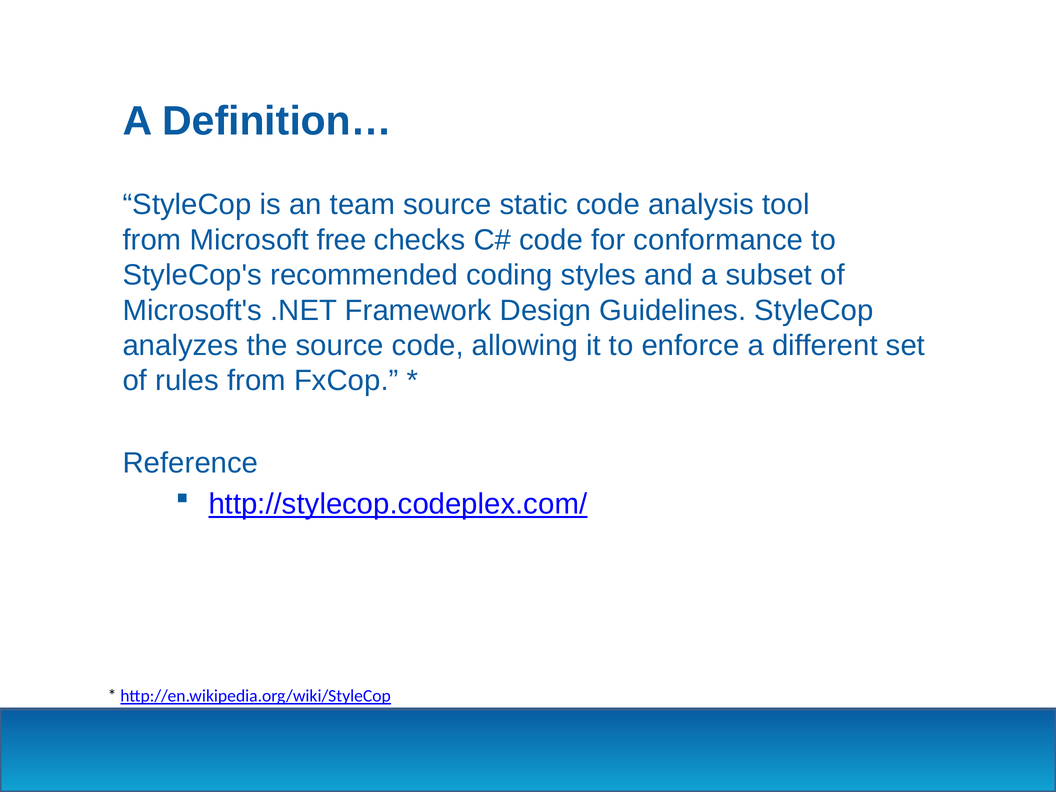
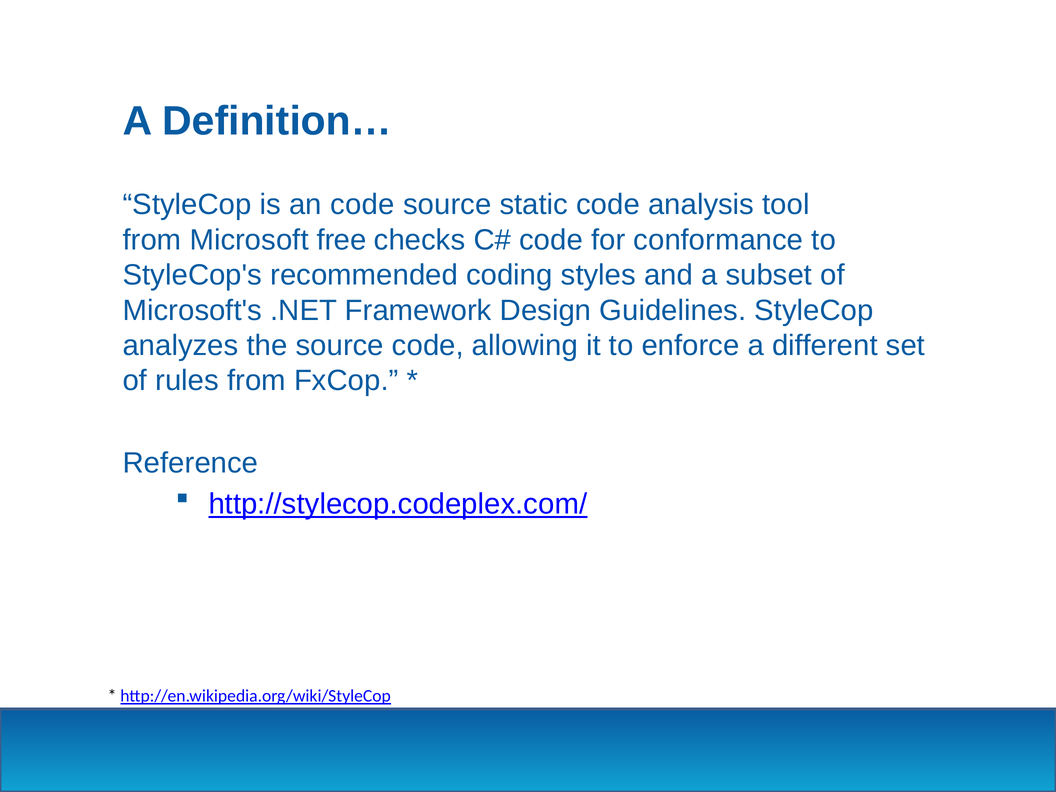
an team: team -> code
